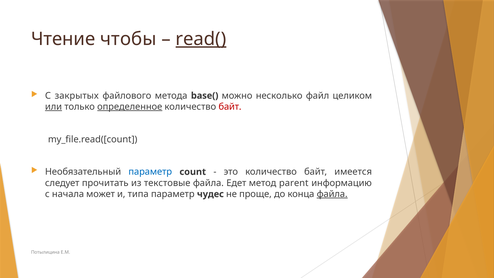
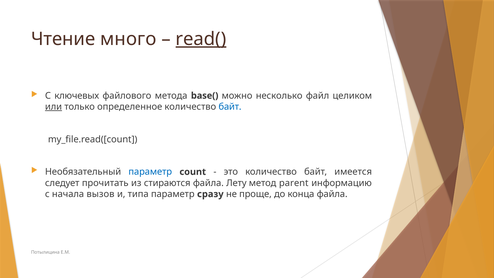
чтобы: чтобы -> много
закрытых: закрытых -> ключевых
определенное underline: present -> none
байт at (230, 107) colour: red -> blue
текстовые: текстовые -> стираются
Едет: Едет -> Лету
может: может -> вызов
чудес: чудес -> сразу
файла at (332, 194) underline: present -> none
